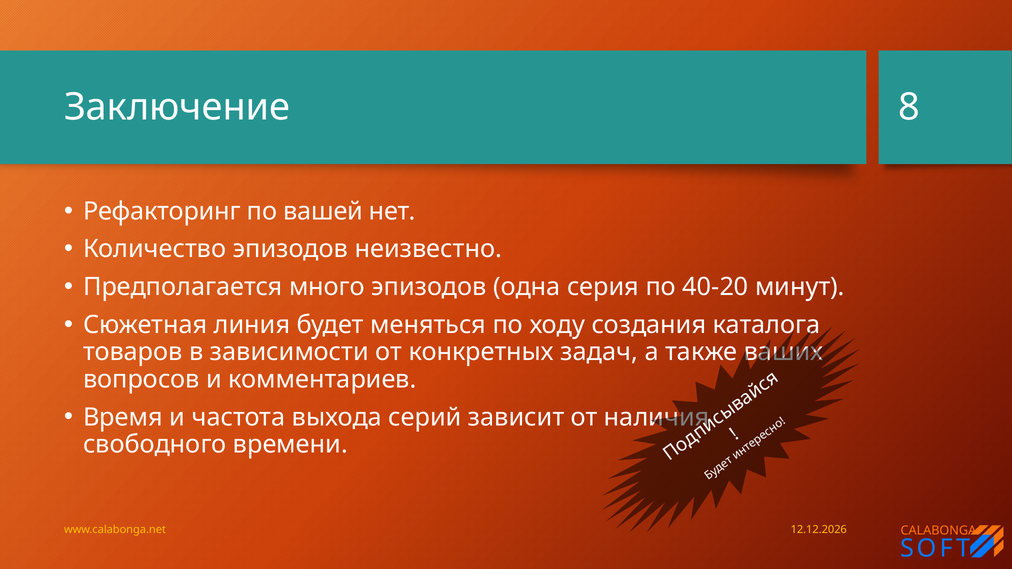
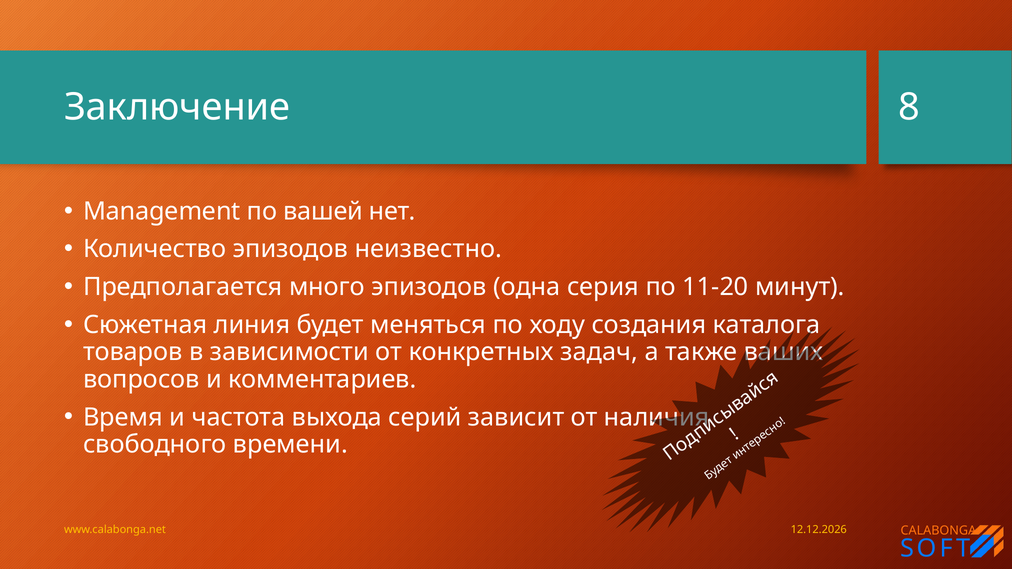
Рефакторинг: Рефакторинг -> Management
40-20: 40-20 -> 11-20
